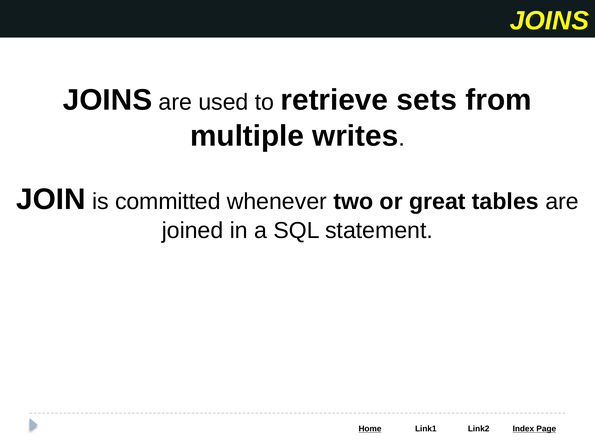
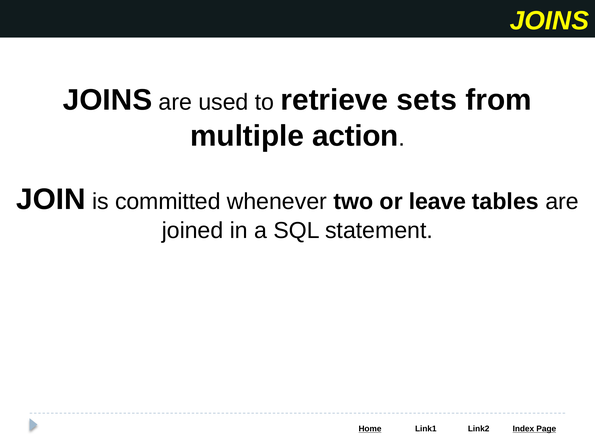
writes: writes -> action
great: great -> leave
